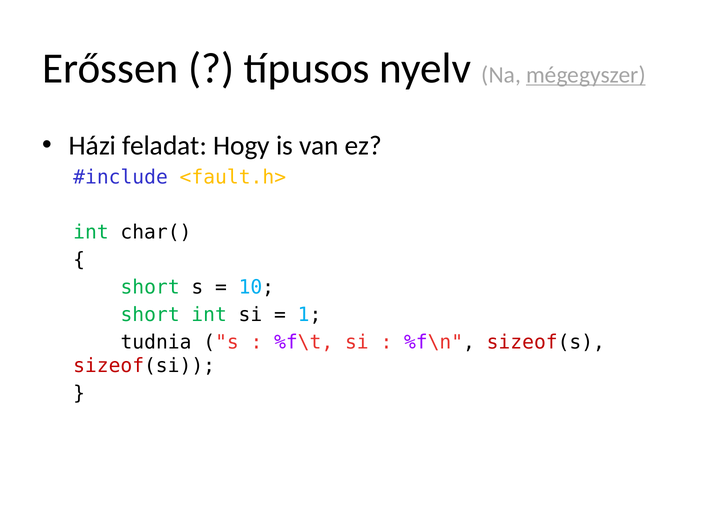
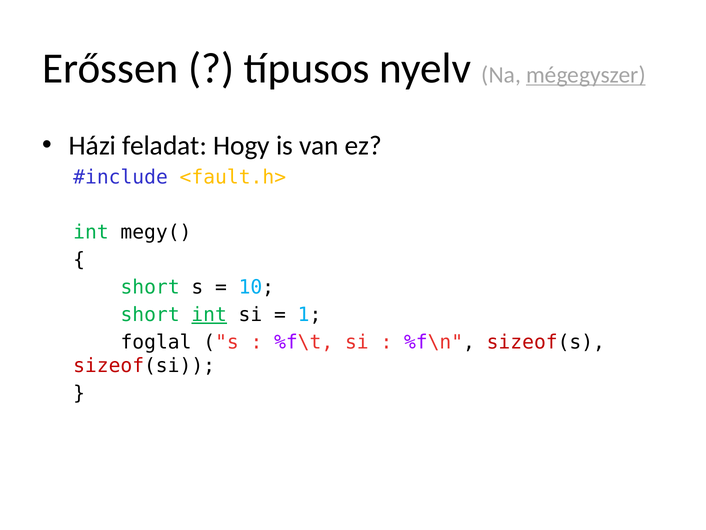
char(: char( -> megy(
int at (209, 314) underline: none -> present
tudnia: tudnia -> foglal
